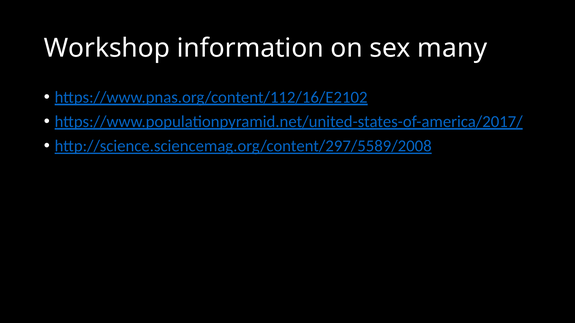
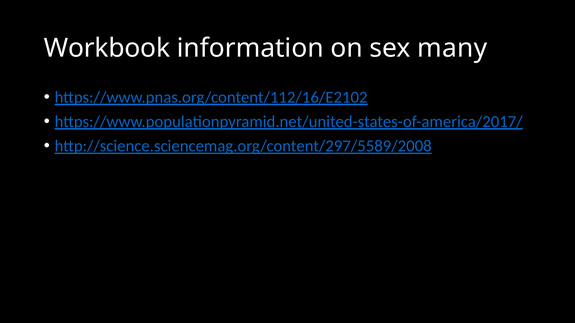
Workshop: Workshop -> Workbook
